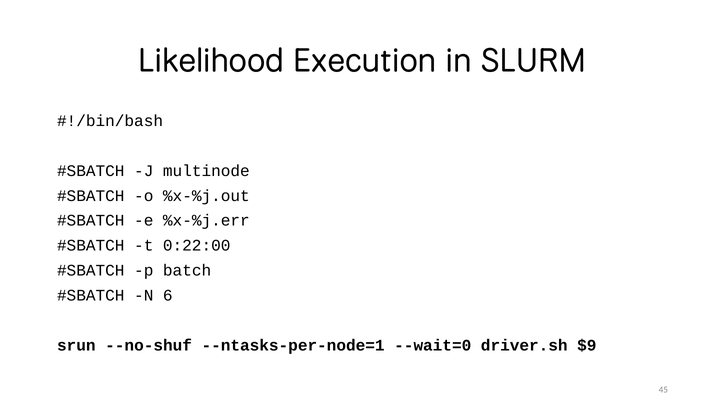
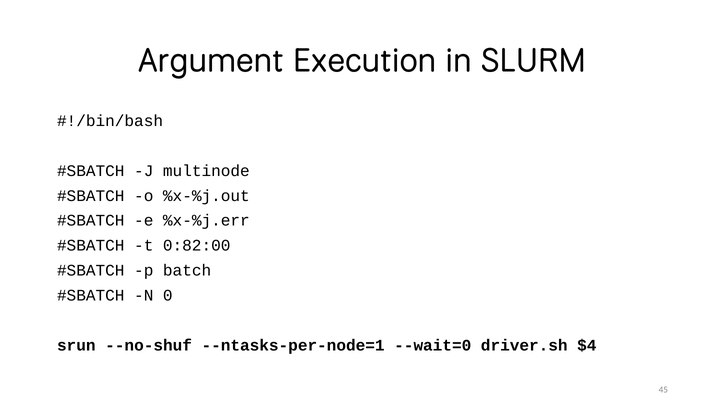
Likelihood: Likelihood -> Argument
0:22:00: 0:22:00 -> 0:82:00
6: 6 -> 0
$9: $9 -> $4
